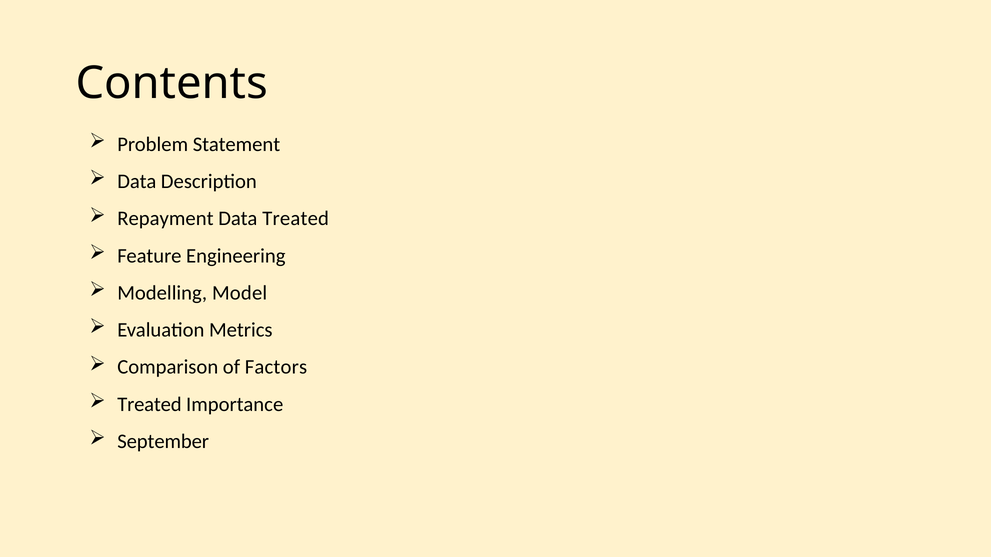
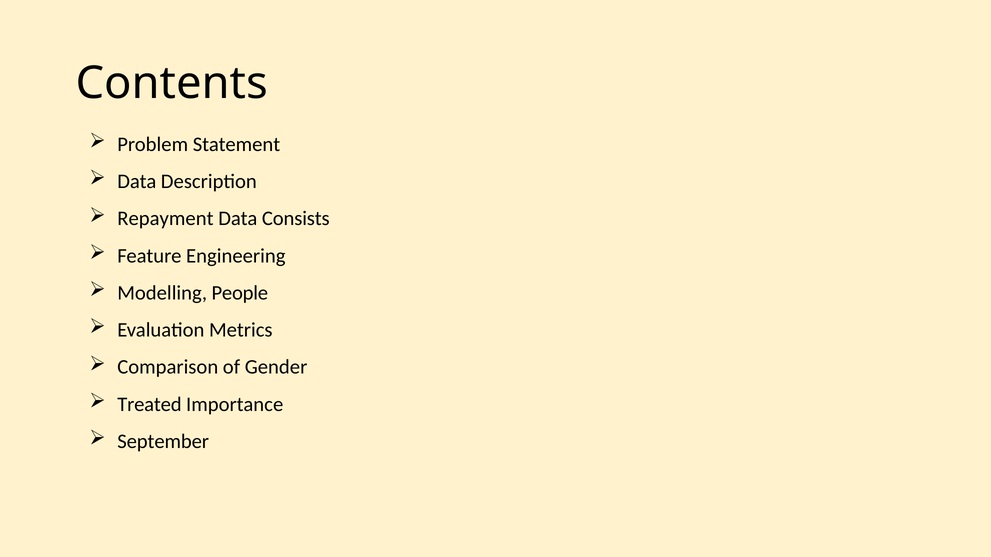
Data Treated: Treated -> Consists
Model: Model -> People
Factors: Factors -> Gender
